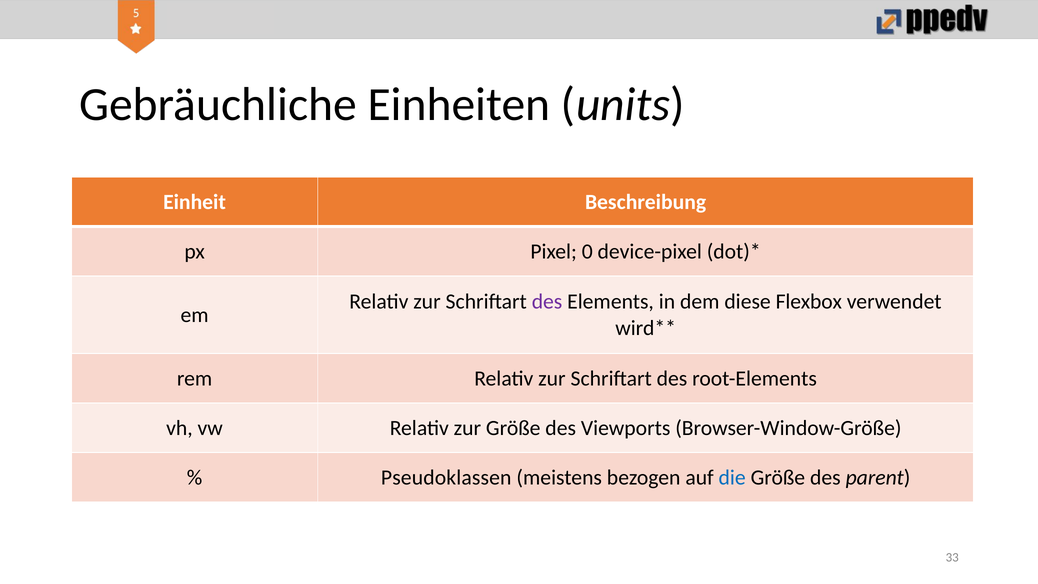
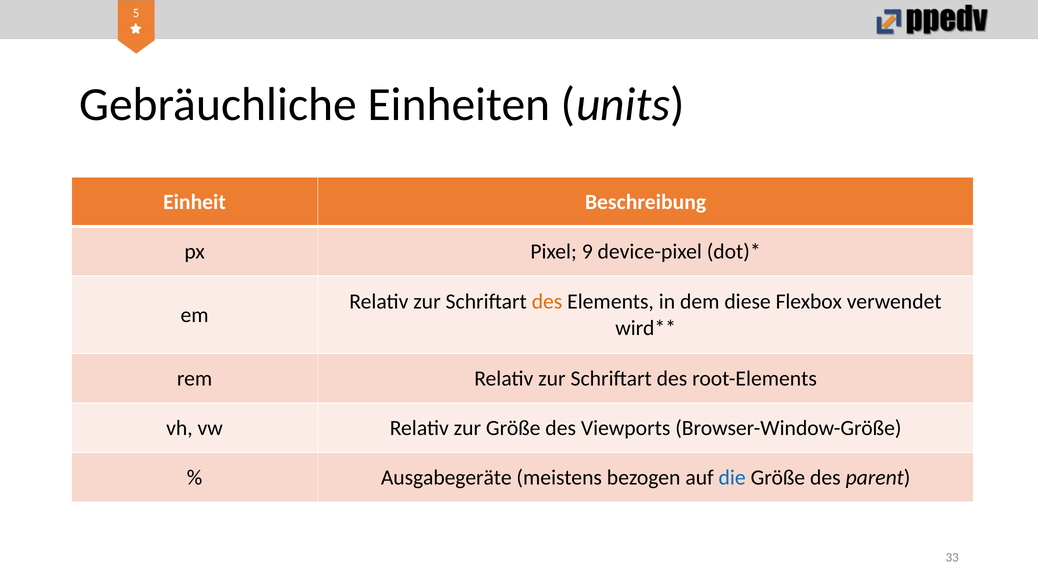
0: 0 -> 9
des at (547, 302) colour: purple -> orange
Pseudoklassen: Pseudoklassen -> Ausgabegeräte
